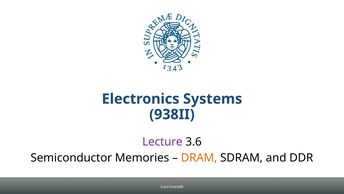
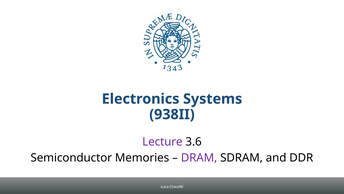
DRAM colour: orange -> purple
